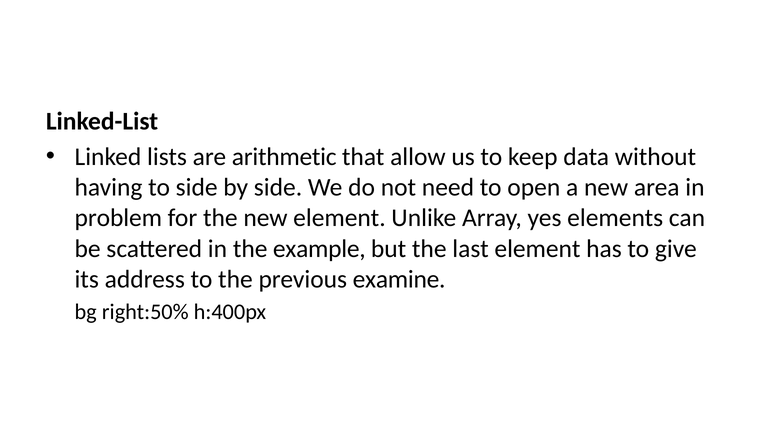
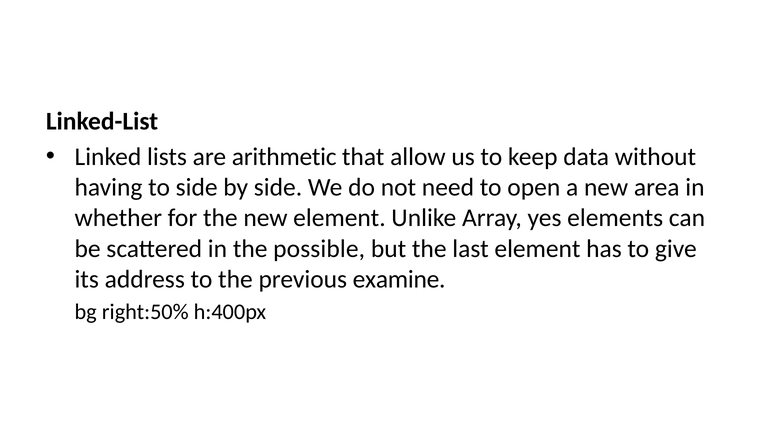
problem: problem -> whether
example: example -> possible
